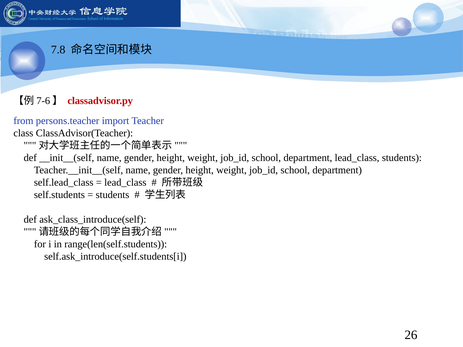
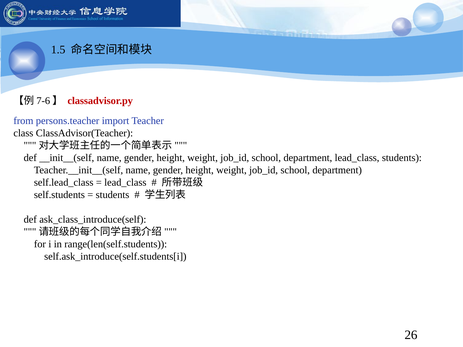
7.8: 7.8 -> 1.5
